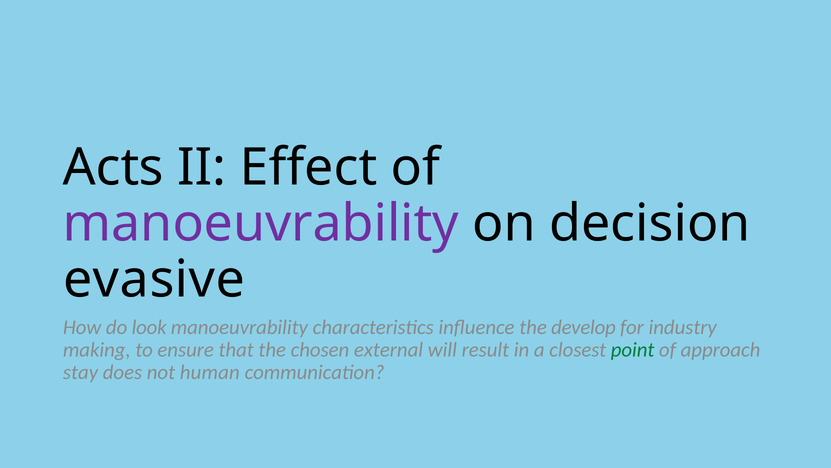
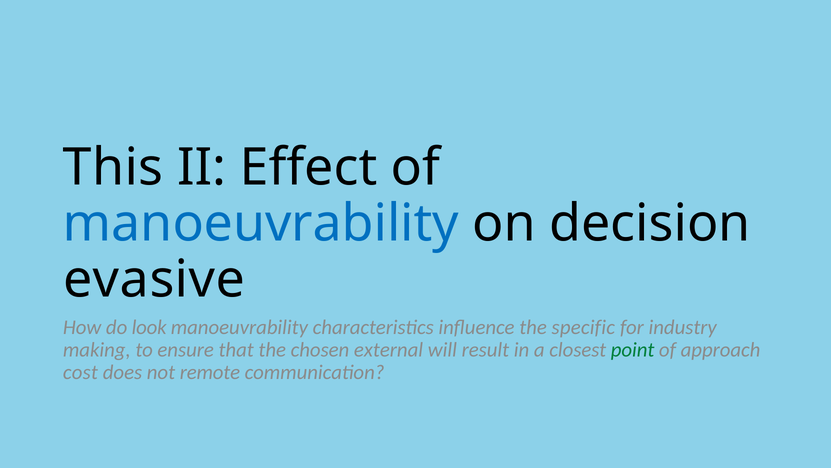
Acts: Acts -> This
manoeuvrability at (261, 223) colour: purple -> blue
develop: develop -> specific
stay: stay -> cost
human: human -> remote
